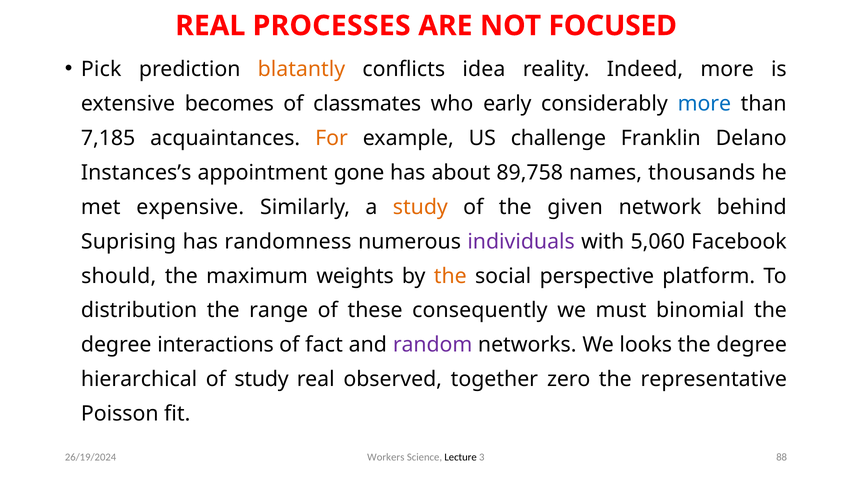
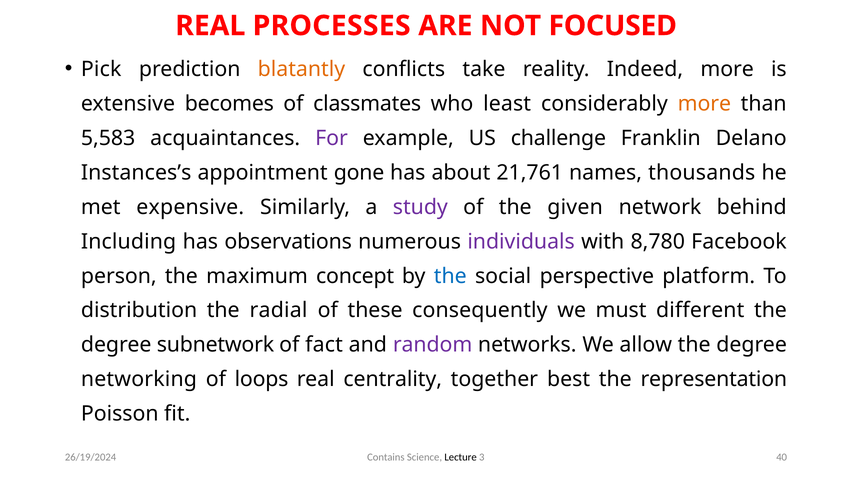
idea: idea -> take
early: early -> least
more at (704, 104) colour: blue -> orange
7,185: 7,185 -> 5,583
For colour: orange -> purple
89,758: 89,758 -> 21,761
study at (420, 207) colour: orange -> purple
Suprising: Suprising -> Including
randomness: randomness -> observations
5,060: 5,060 -> 8,780
should: should -> person
weights: weights -> concept
the at (450, 276) colour: orange -> blue
range: range -> radial
binomial: binomial -> different
interactions: interactions -> subnetwork
looks: looks -> allow
hierarchical: hierarchical -> networking
of study: study -> loops
observed: observed -> centrality
zero: zero -> best
representative: representative -> representation
Workers: Workers -> Contains
88: 88 -> 40
